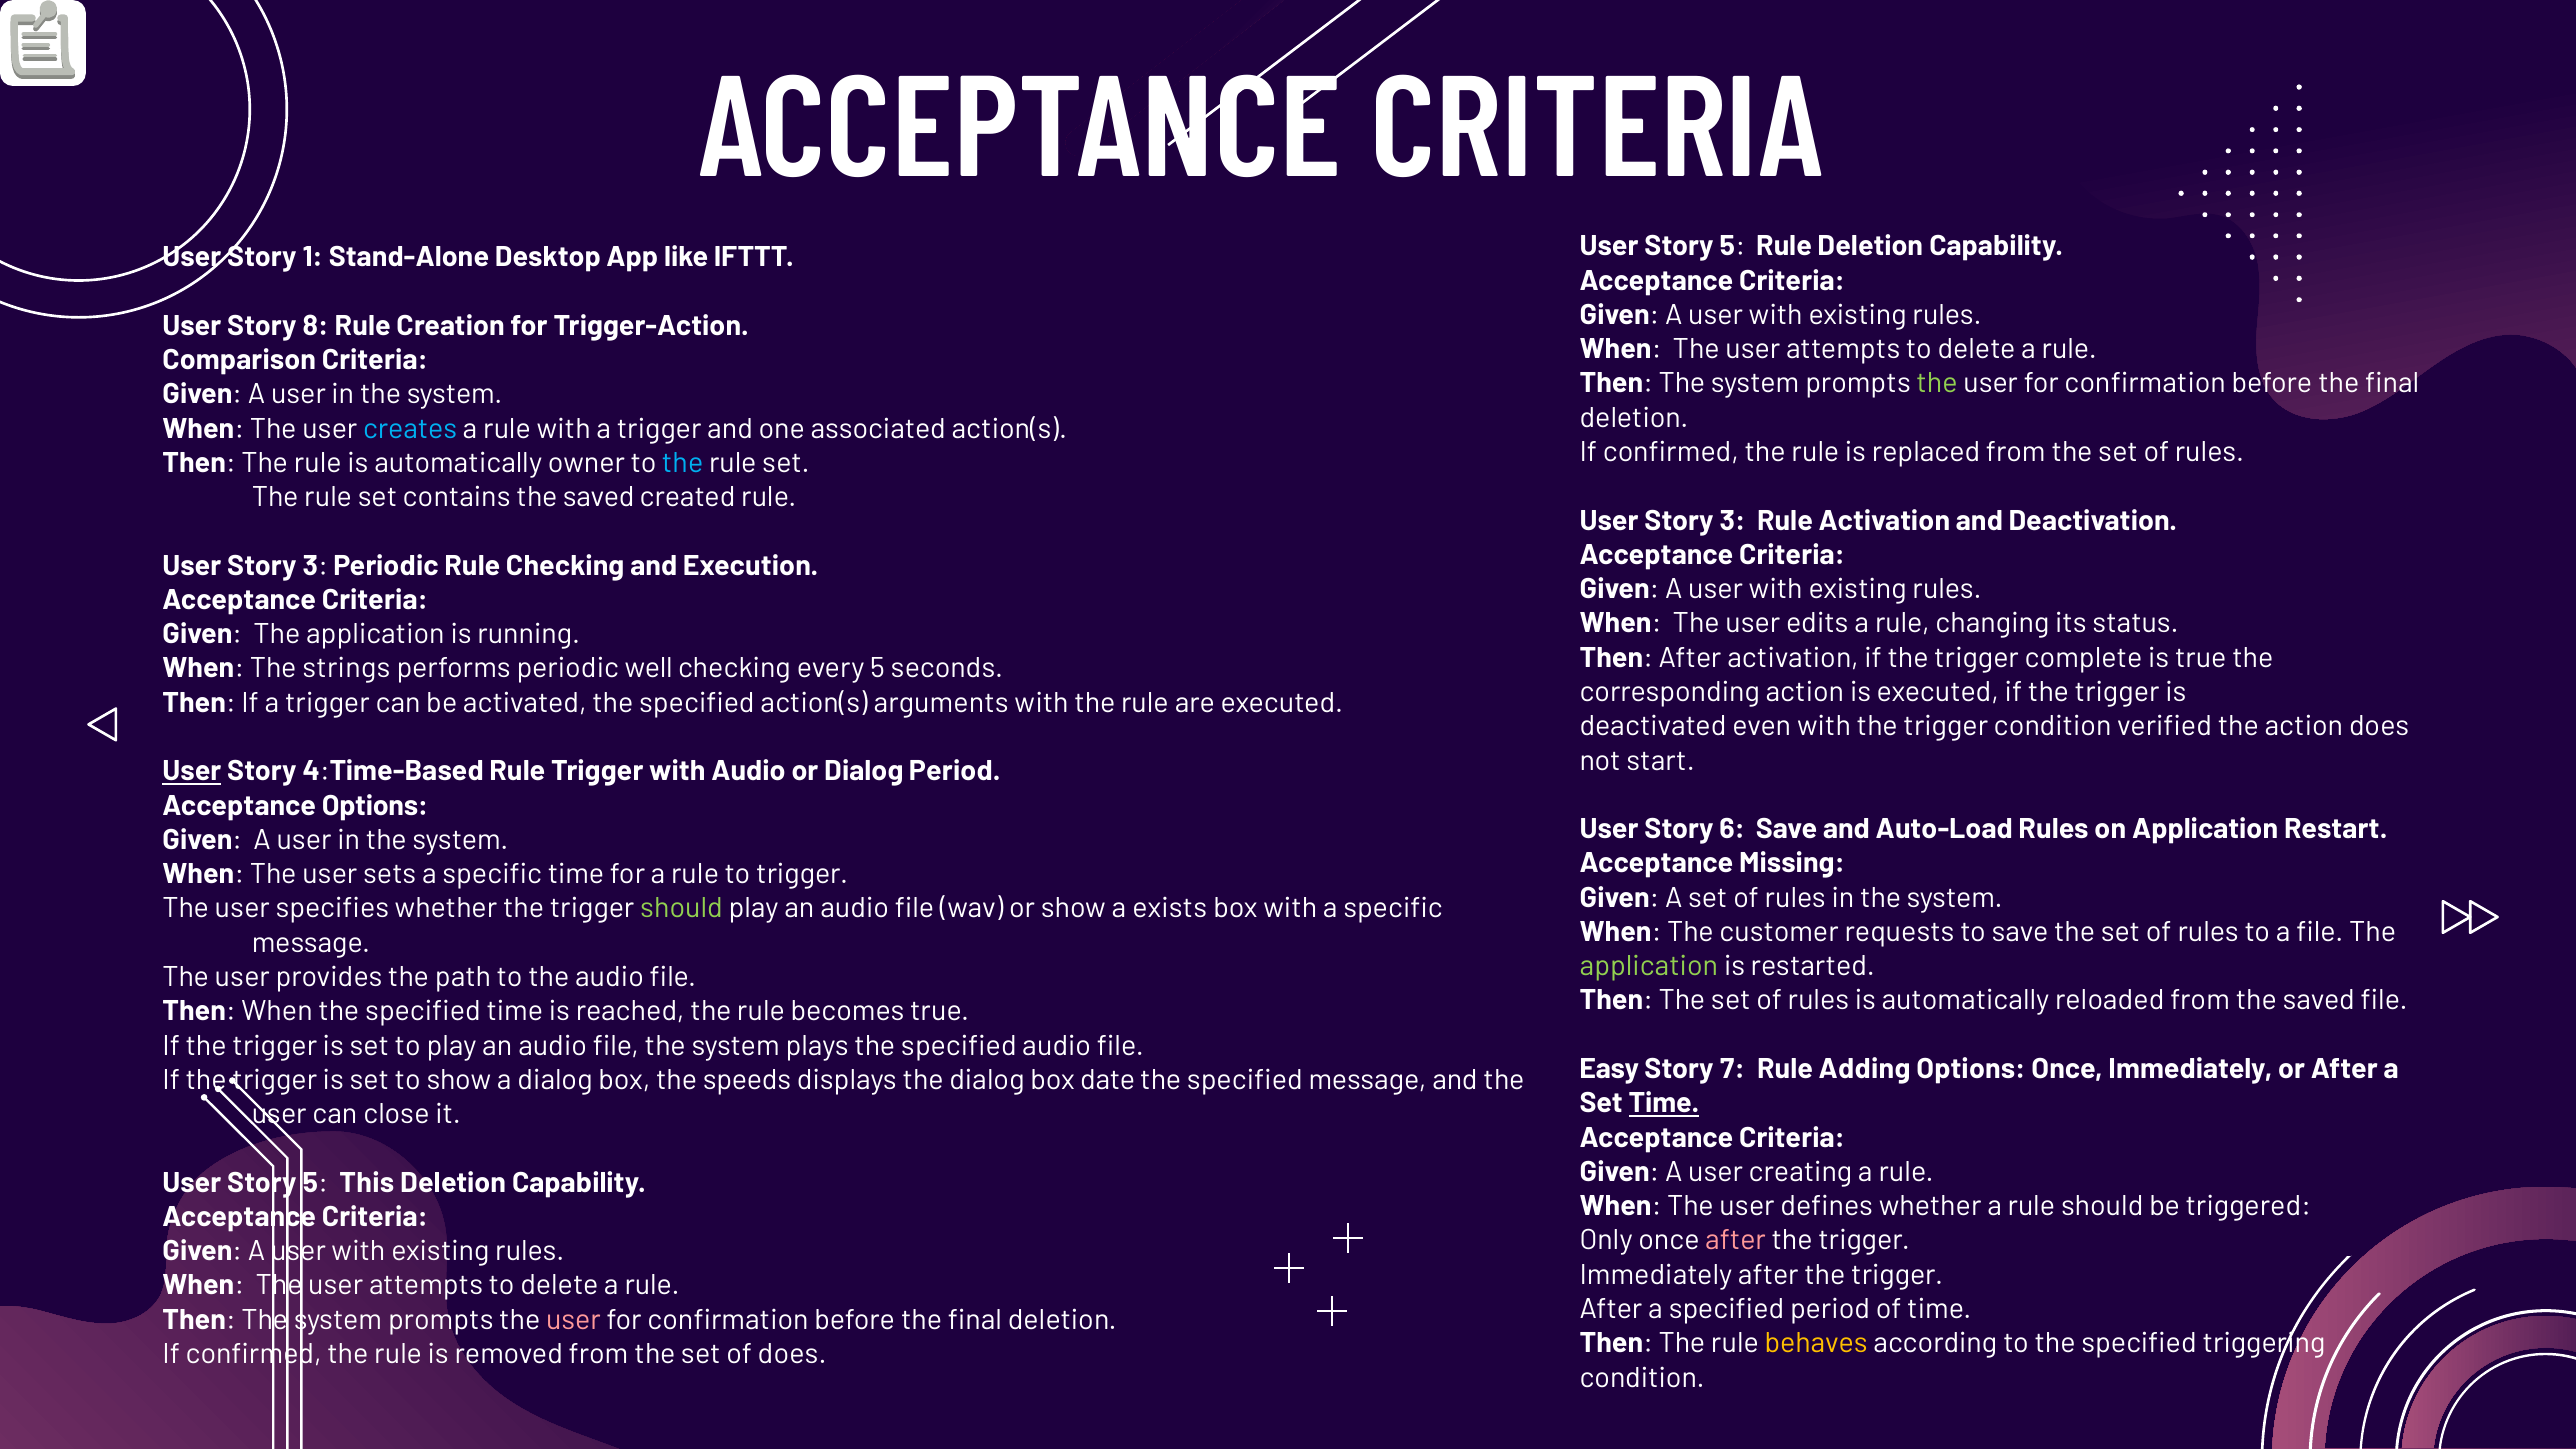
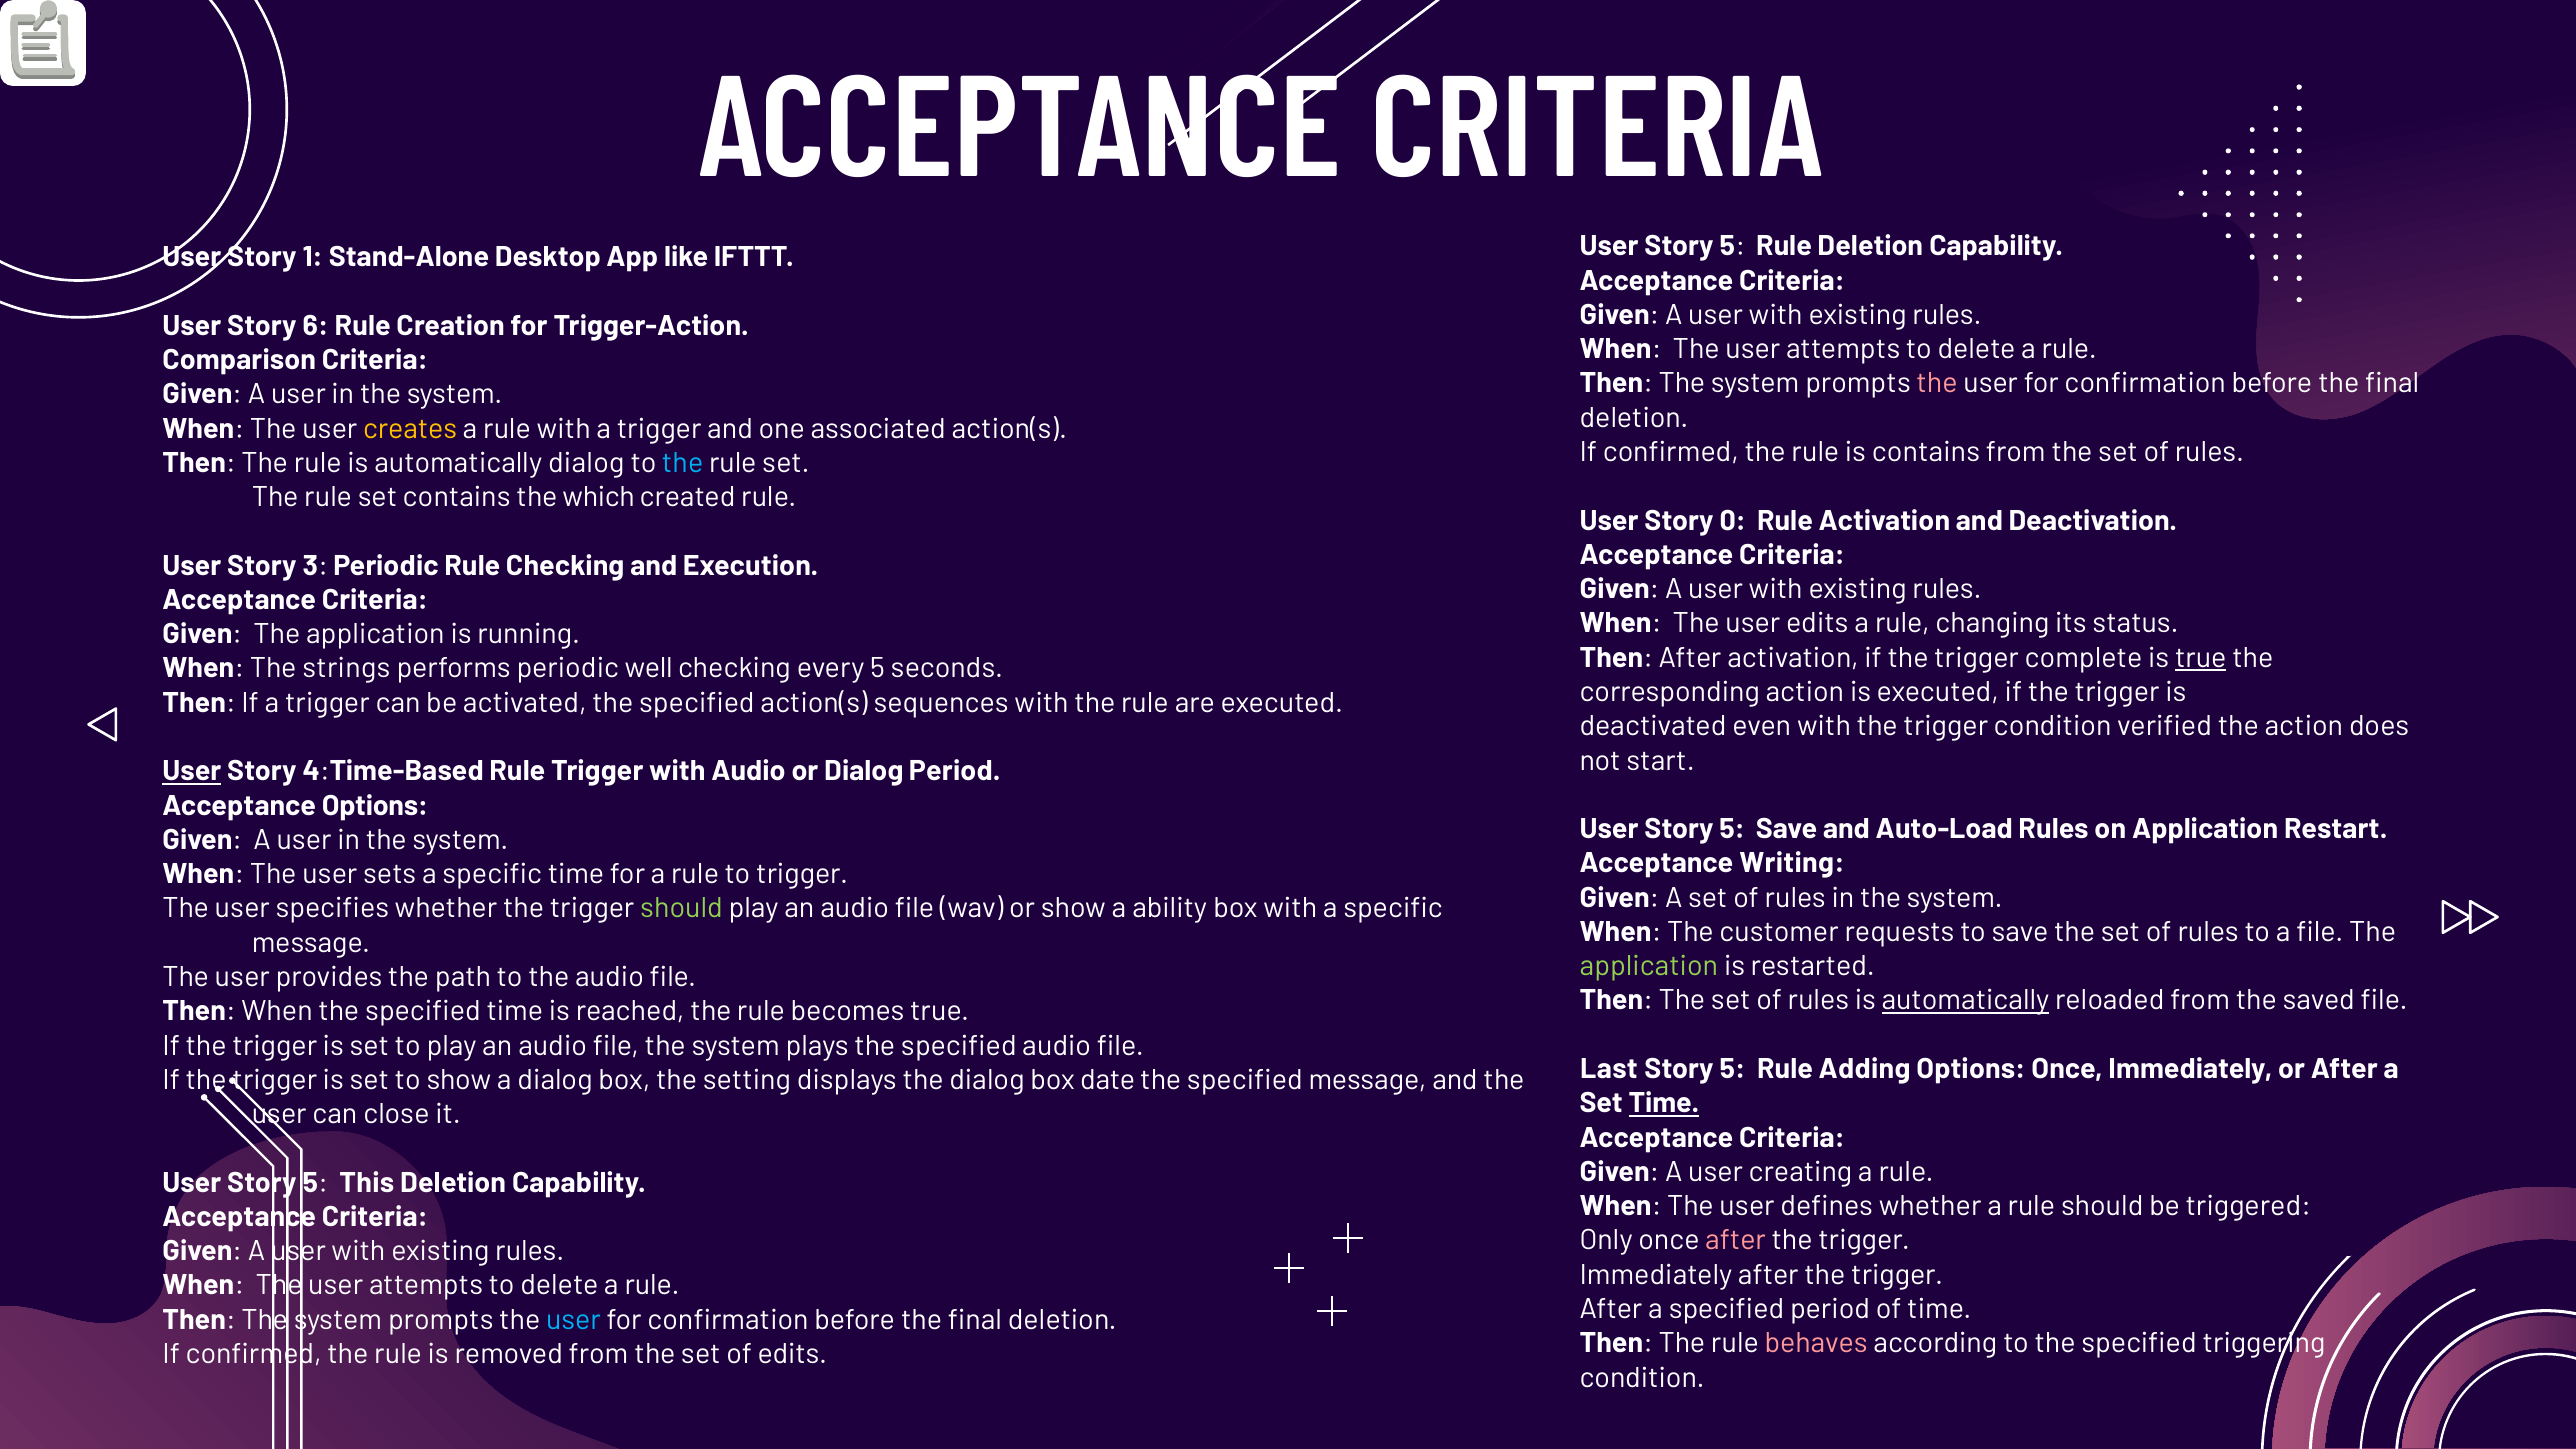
8: 8 -> 6
the at (1937, 384) colour: light green -> pink
creates colour: light blue -> yellow
is replaced: replaced -> contains
automatically owner: owner -> dialog
contains the saved: saved -> which
3 at (1733, 521): 3 -> 0
true at (2201, 658) underline: none -> present
arguments: arguments -> sequences
6 at (1732, 829): 6 -> 5
Missing: Missing -> Writing
exists: exists -> ability
automatically at (1965, 1001) underline: none -> present
Easy: Easy -> Last
7 at (1733, 1069): 7 -> 5
speeds: speeds -> setting
user at (573, 1320) colour: pink -> light blue
behaves colour: yellow -> pink
of does: does -> edits
